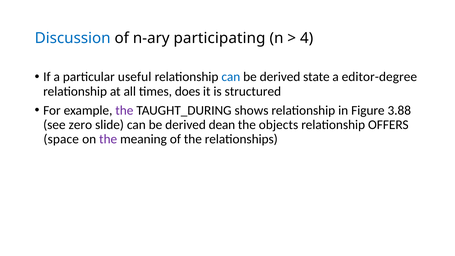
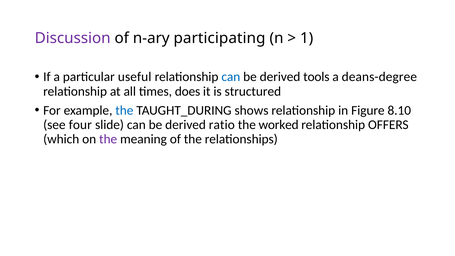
Discussion colour: blue -> purple
4: 4 -> 1
state: state -> tools
editor-degree: editor-degree -> deans-degree
the at (124, 110) colour: purple -> blue
3.88: 3.88 -> 8.10
zero: zero -> four
dean: dean -> ratio
objects: objects -> worked
space: space -> which
